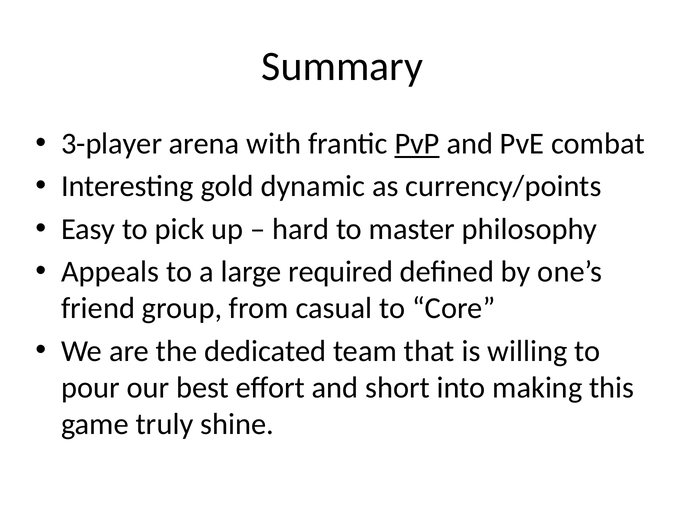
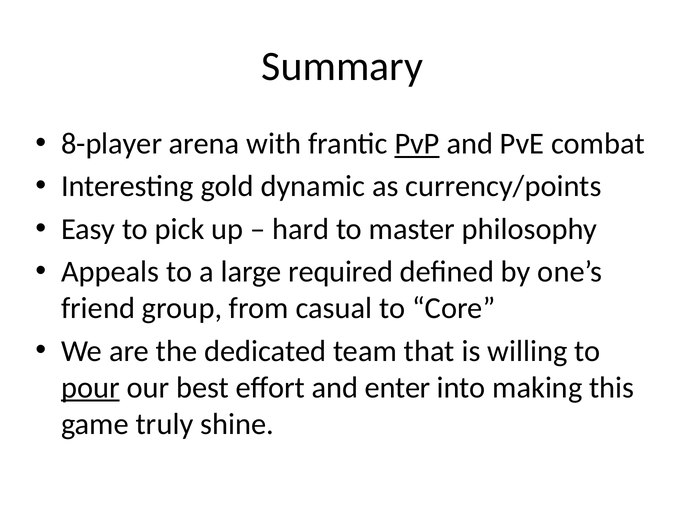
3-player: 3-player -> 8-player
pour underline: none -> present
short: short -> enter
